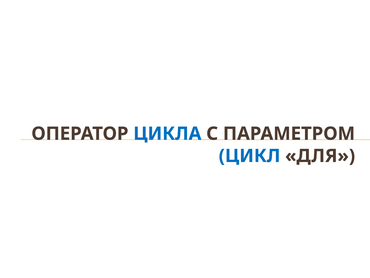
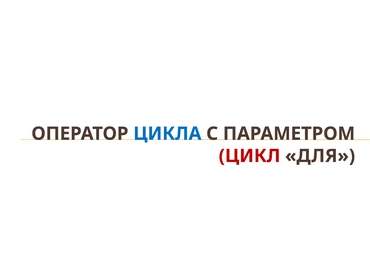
ЦИКЛ colour: blue -> red
